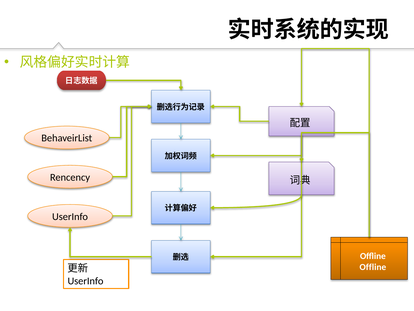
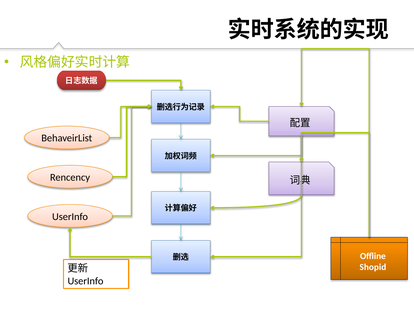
Offline at (373, 267): Offline -> Shopid
